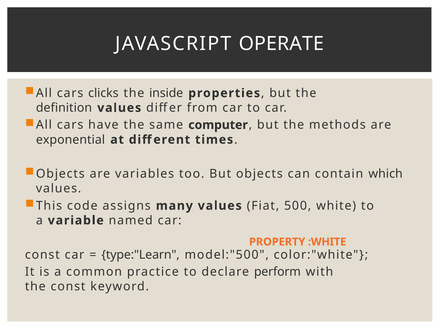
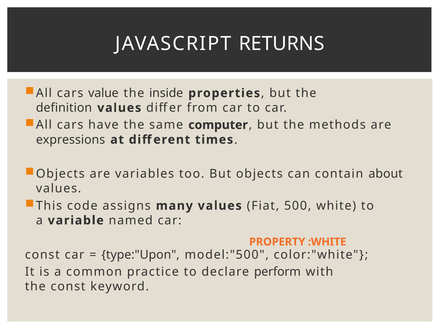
OPERATE: OPERATE -> RETURNS
clicks: clicks -> value
exponential: exponential -> expressions
which: which -> about
type:"Learn: type:"Learn -> type:"Upon
